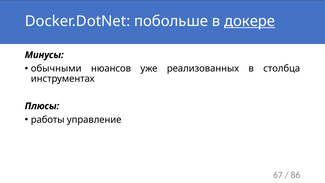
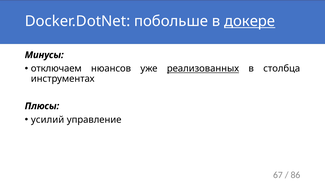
обычными: обычными -> отключаем
реализованных underline: none -> present
работы: работы -> усилий
